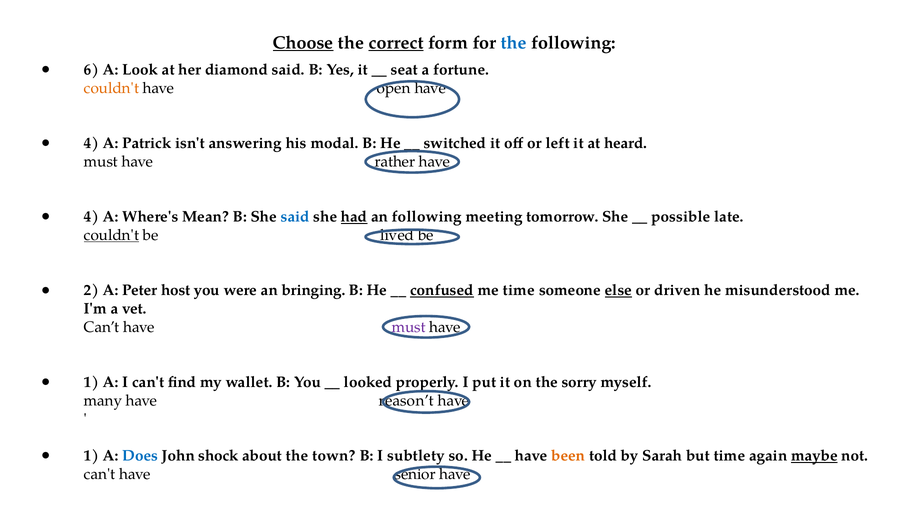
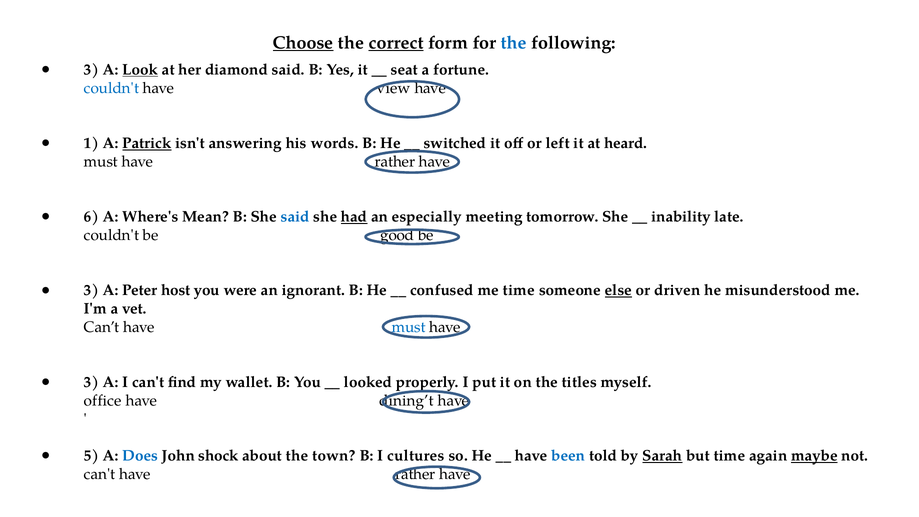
6 at (91, 70): 6 -> 3
Look underline: none -> present
couldn't at (111, 88) colour: orange -> blue
open: open -> view
4 at (91, 143): 4 -> 1
Patrick underline: none -> present
modal: modal -> words
4 at (91, 217): 4 -> 6
an following: following -> especially
possible: possible -> inability
couldn't at (111, 235) underline: present -> none
lived: lived -> good
2 at (91, 290): 2 -> 3
bringing: bringing -> ignorant
confused underline: present -> none
must at (409, 327) colour: purple -> blue
1 at (91, 382): 1 -> 3
sorry: sorry -> titles
many: many -> office
reason’t: reason’t -> dining’t
1 at (91, 456): 1 -> 5
subtlety: subtlety -> cultures
been colour: orange -> blue
Sarah underline: none -> present
can't have senior: senior -> rather
